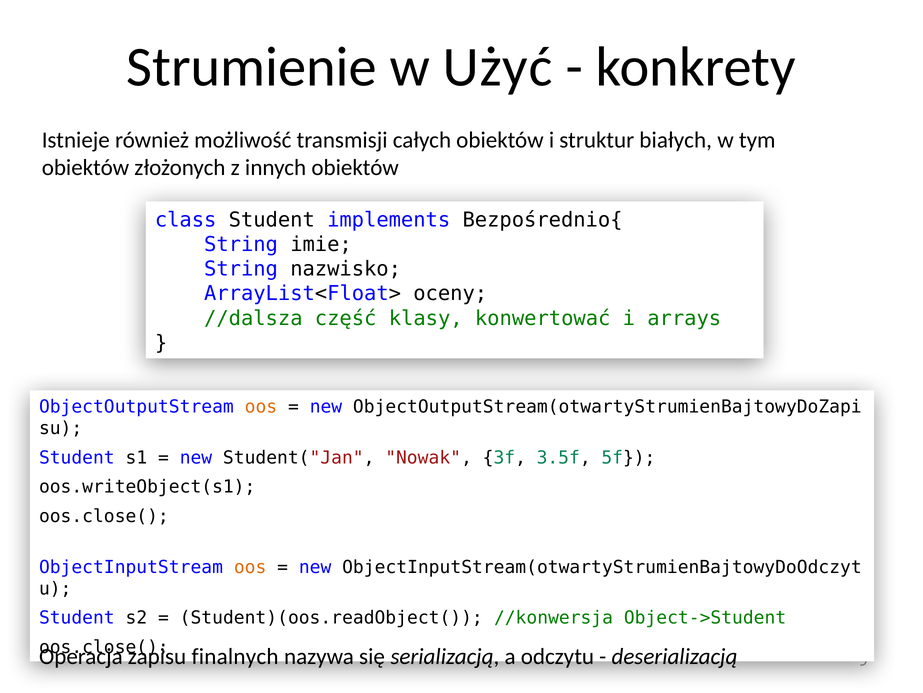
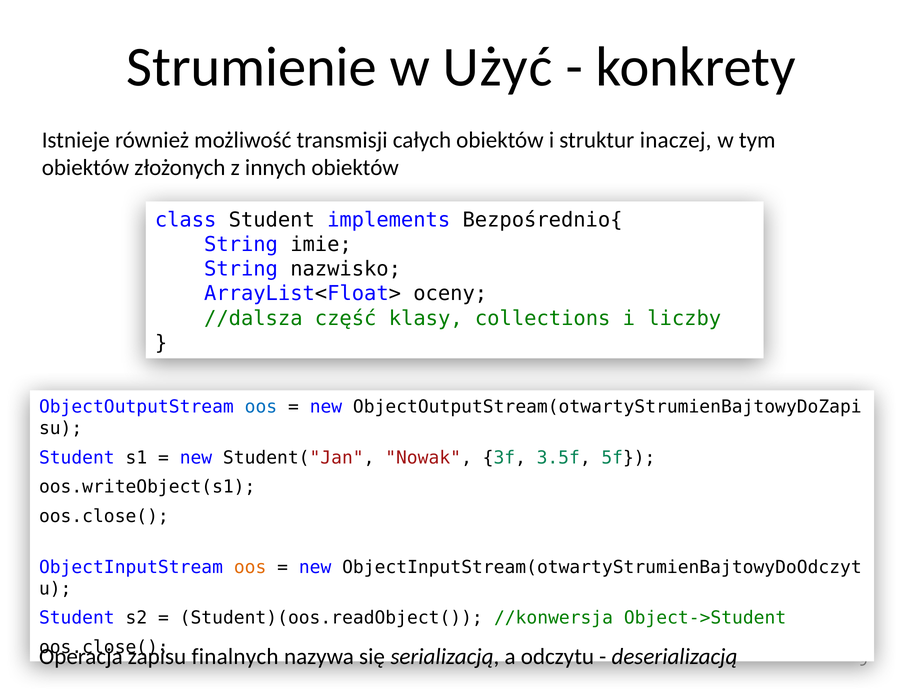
białych: białych -> inaczej
konwertować: konwertować -> collections
arrays: arrays -> liczby
oos at (261, 406) colour: orange -> blue
